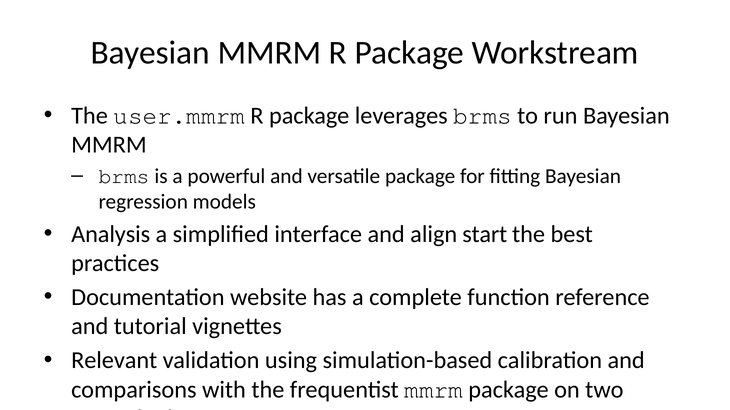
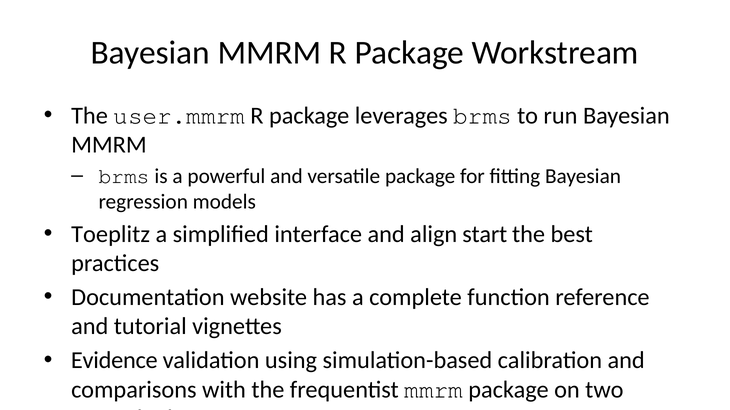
Analysis: Analysis -> Toeplitz
Relevant: Relevant -> Evidence
